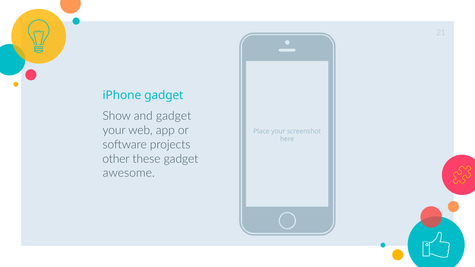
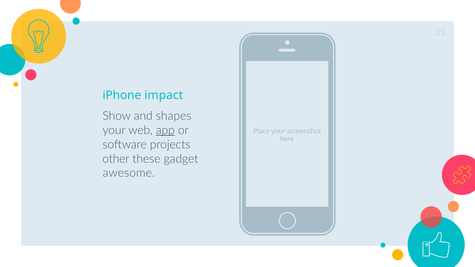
iPhone gadget: gadget -> impact
and gadget: gadget -> shapes
app underline: none -> present
